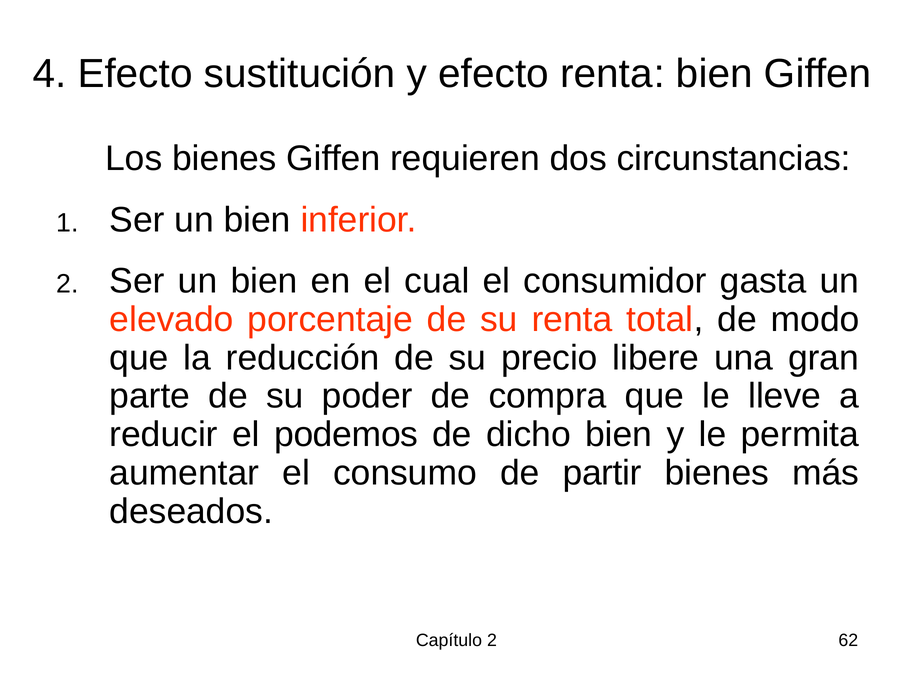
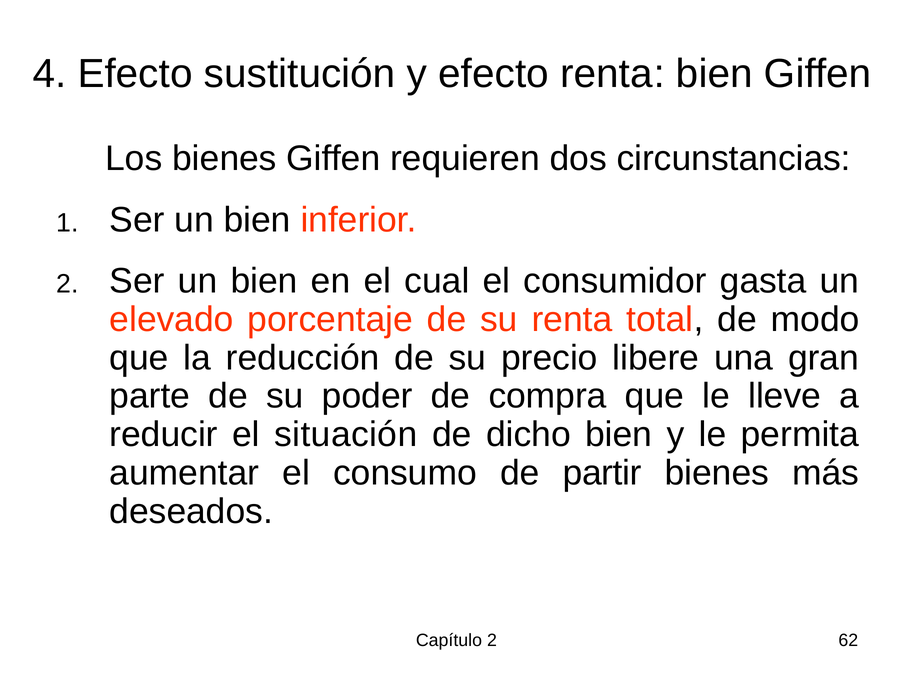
podemos: podemos -> situación
